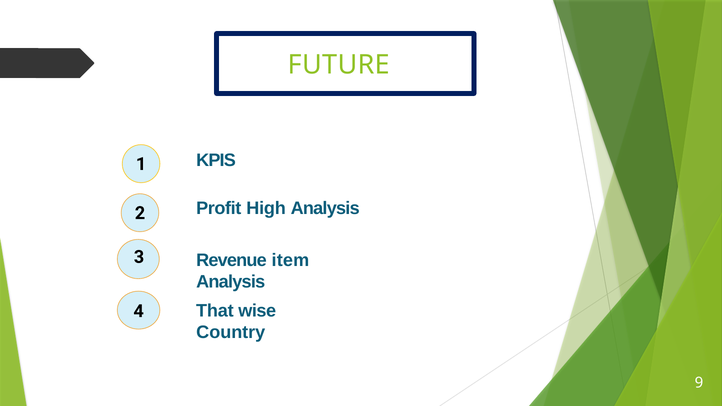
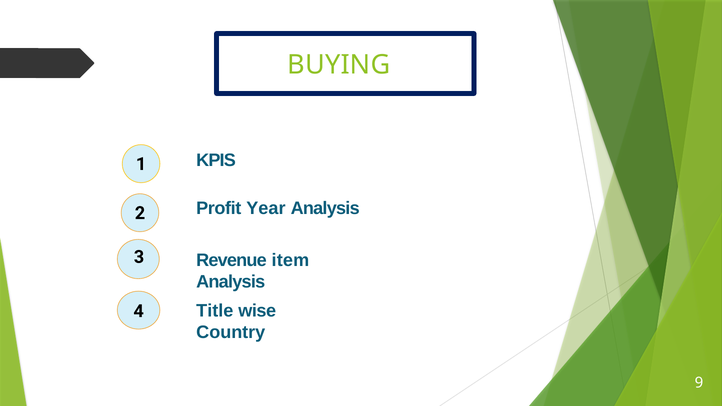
FUTURE: FUTURE -> BUYING
High: High -> Year
That: That -> Title
